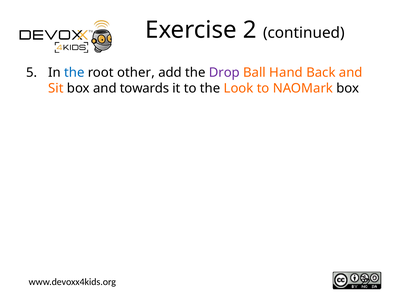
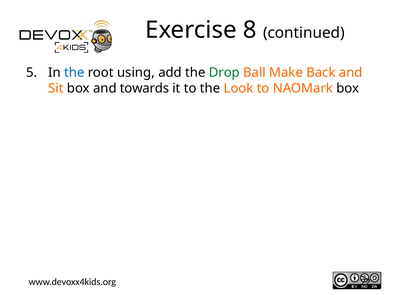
2: 2 -> 8
other: other -> using
Drop colour: purple -> green
Hand: Hand -> Make
